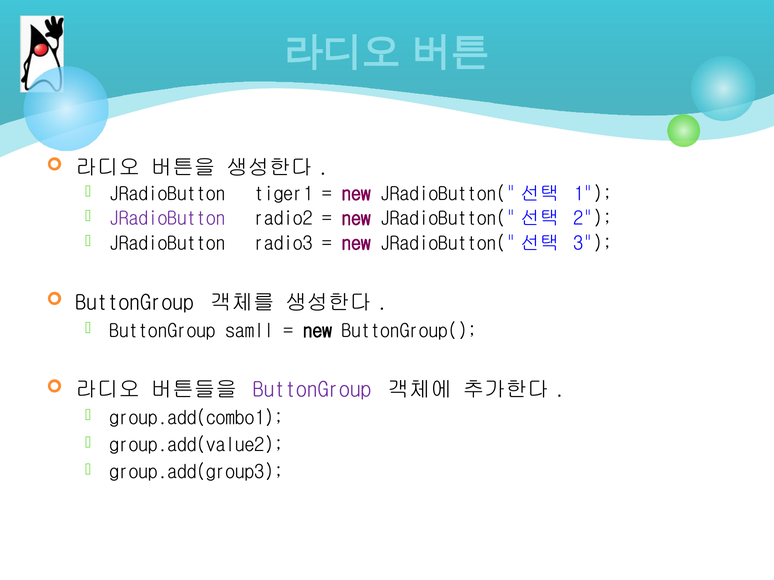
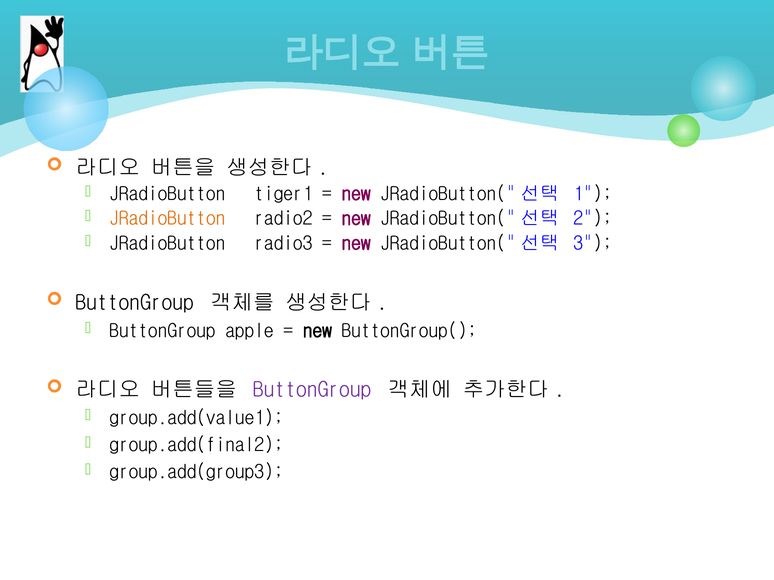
JRadioButton at (167, 219) colour: purple -> orange
samll: samll -> apple
group.add(combo1: group.add(combo1 -> group.add(value1
group.add(value2: group.add(value2 -> group.add(final2
